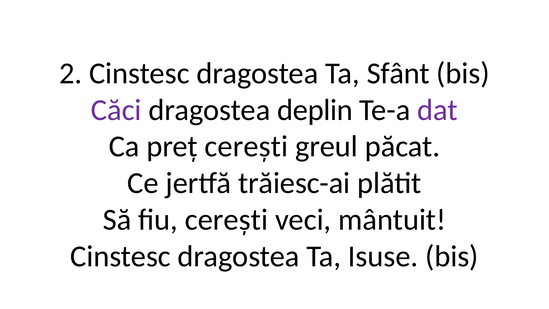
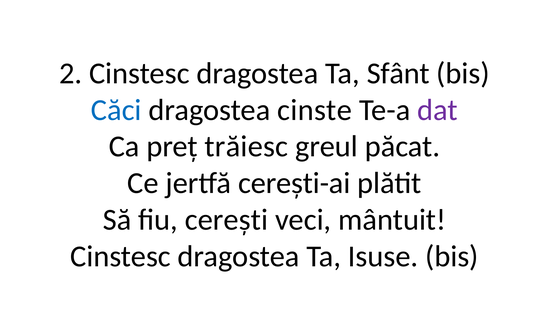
Căci colour: purple -> blue
deplin: deplin -> cinste
preț cerești: cerești -> trăiesc
trăiesc-ai: trăiesc-ai -> cerești-ai
